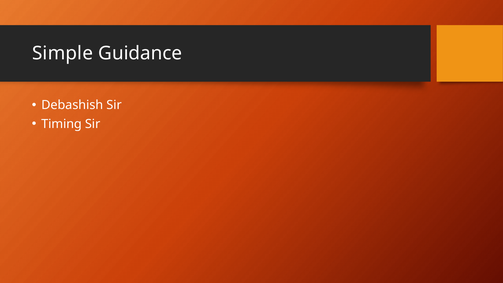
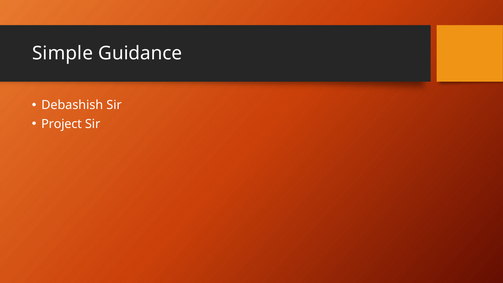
Timing: Timing -> Project
